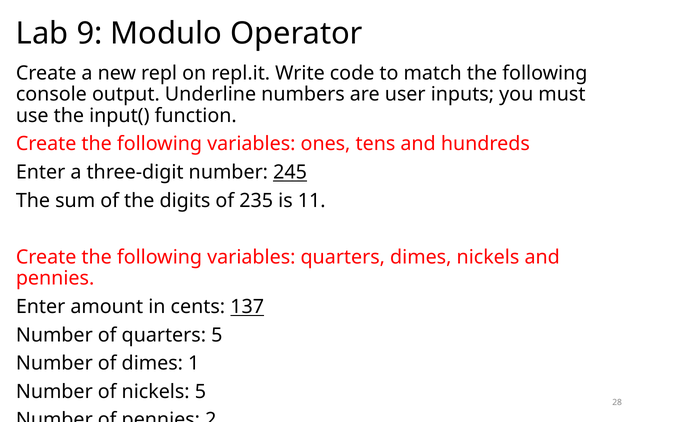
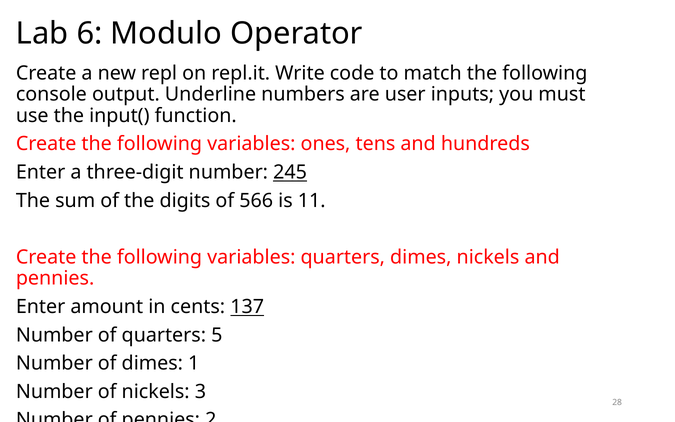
9: 9 -> 6
235: 235 -> 566
nickels 5: 5 -> 3
